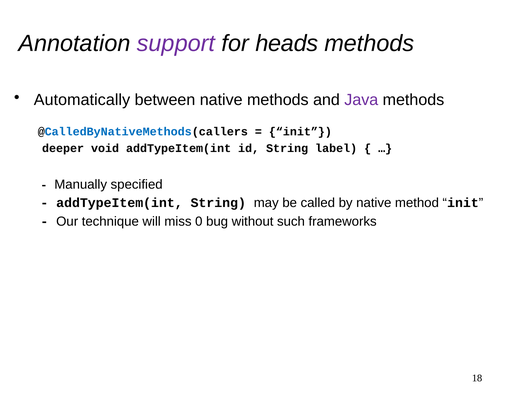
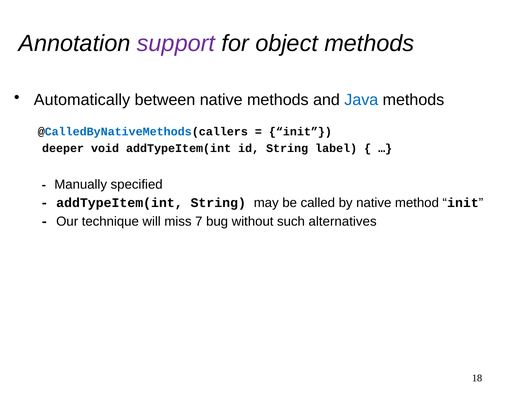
heads: heads -> object
Java colour: purple -> blue
0: 0 -> 7
frameworks: frameworks -> alternatives
